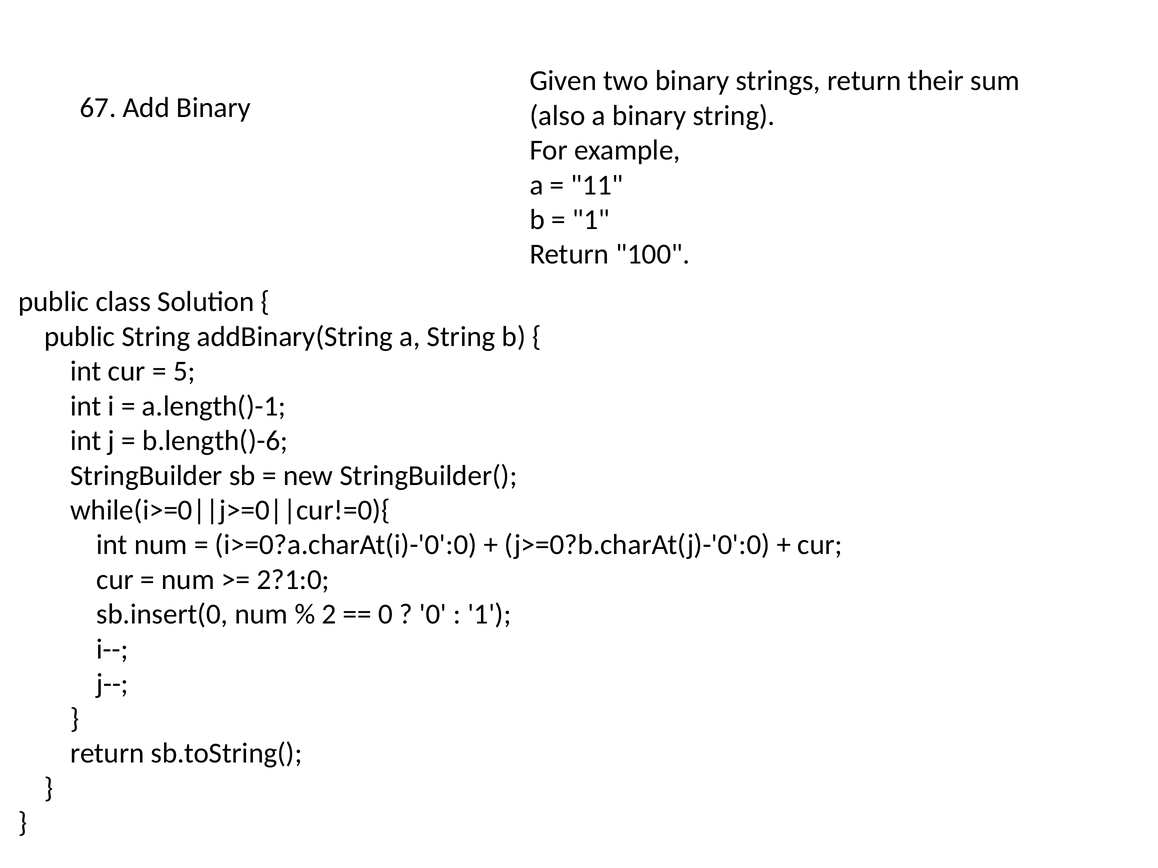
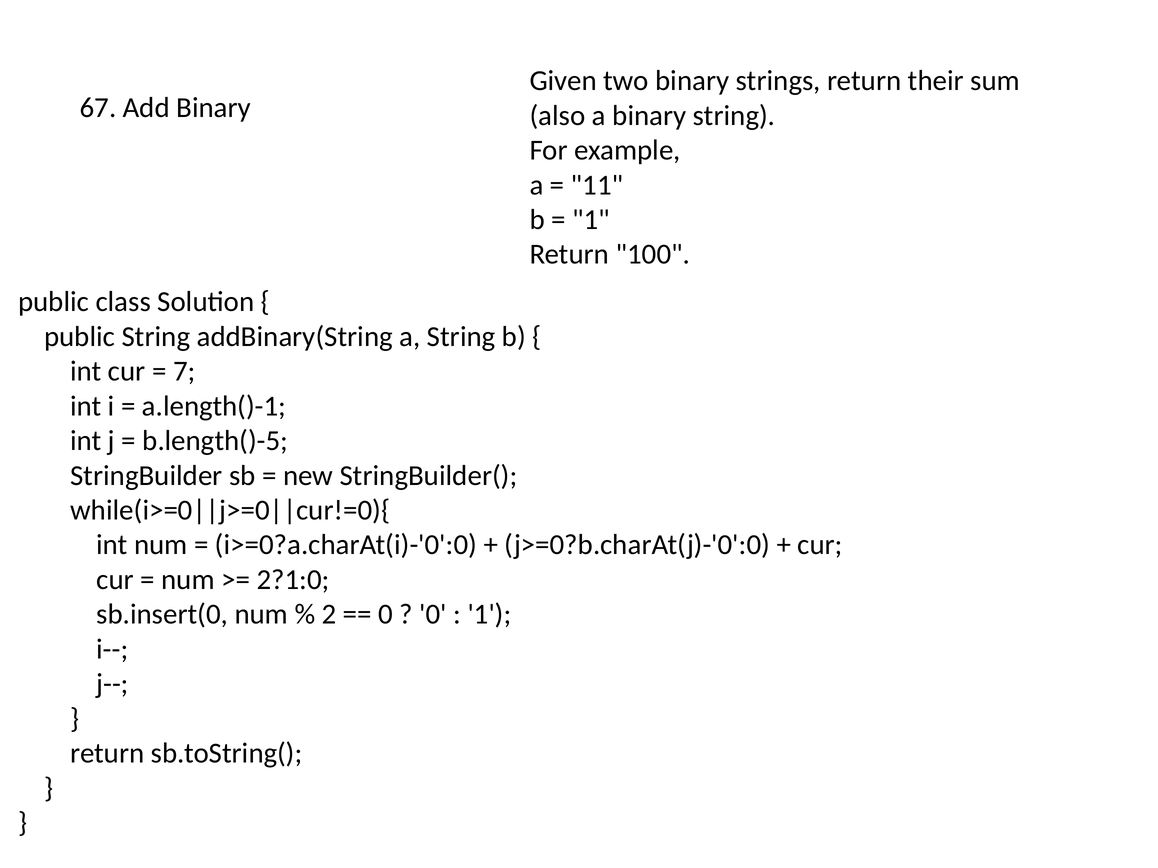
5: 5 -> 7
b.length()-6: b.length()-6 -> b.length()-5
